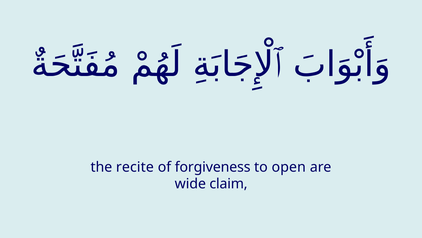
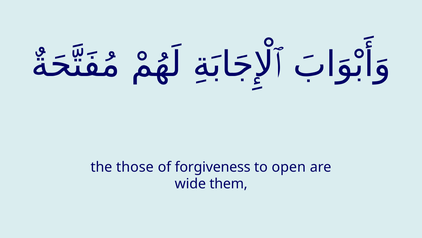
recite: recite -> those
claim: claim -> them
